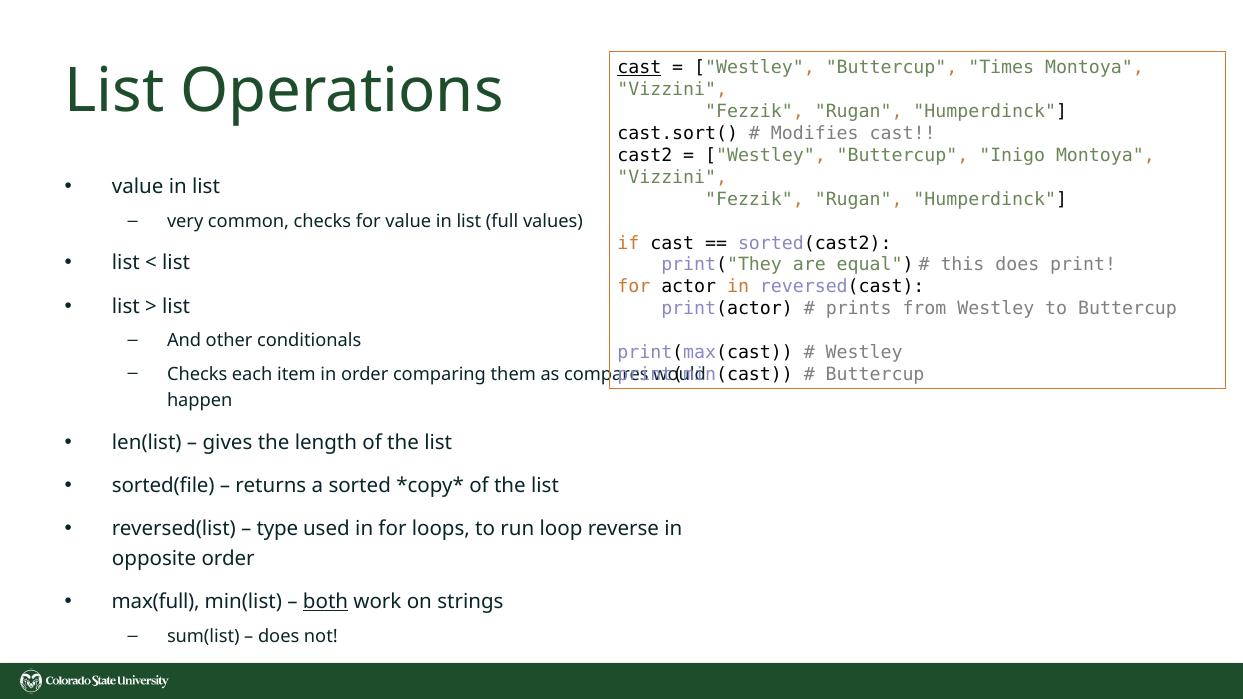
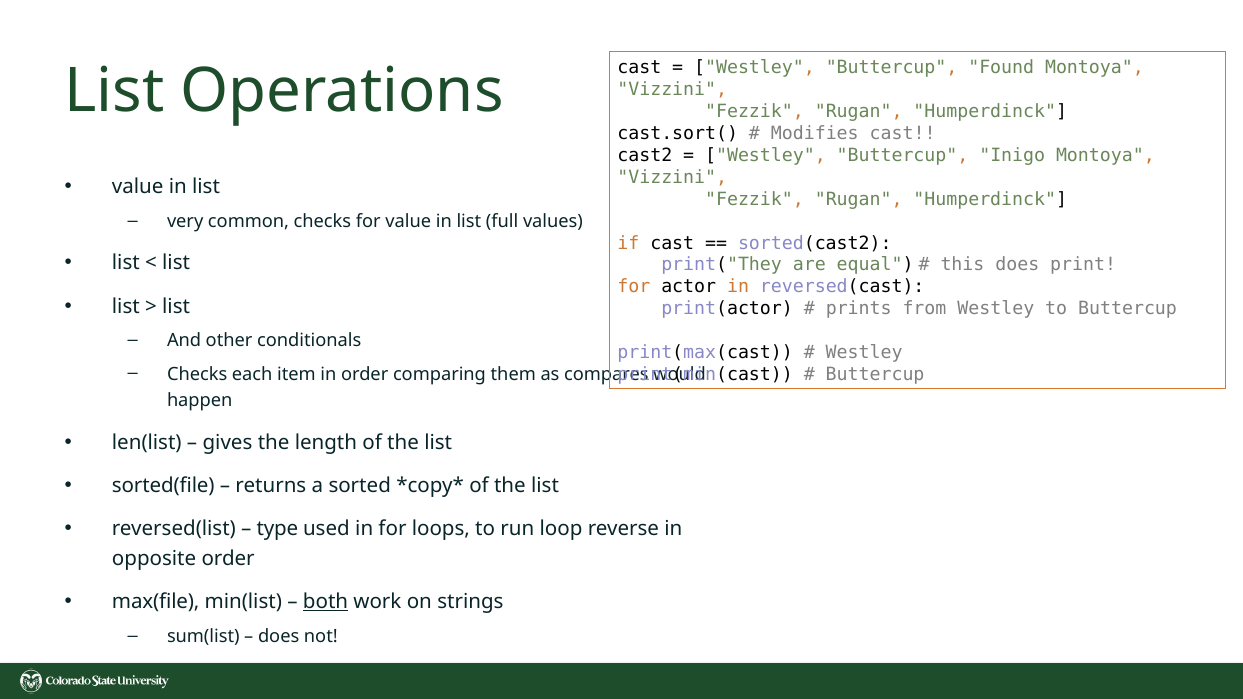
cast at (639, 68) underline: present -> none
Times: Times -> Found
max(full: max(full -> max(file
